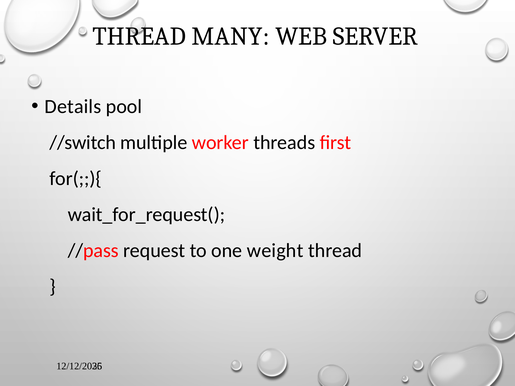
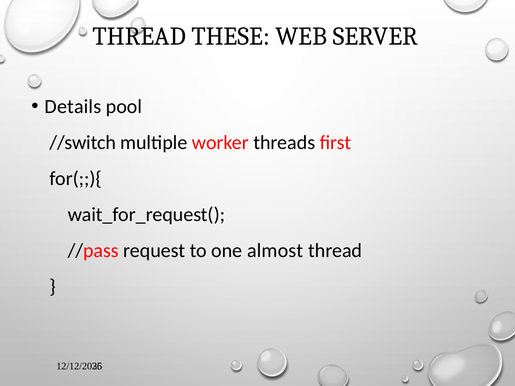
MANY: MANY -> THESE
weight: weight -> almost
